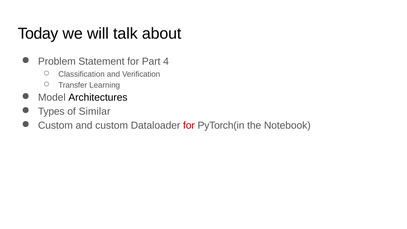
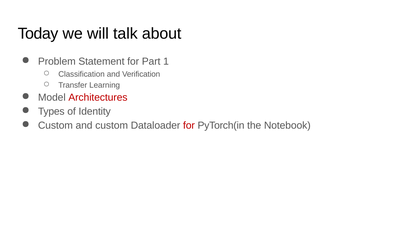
4: 4 -> 1
Architectures colour: black -> red
Similar: Similar -> Identity
